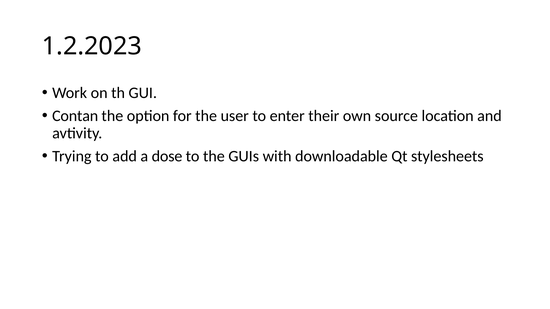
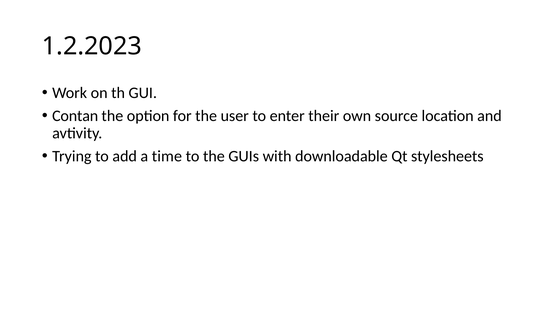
dose: dose -> time
